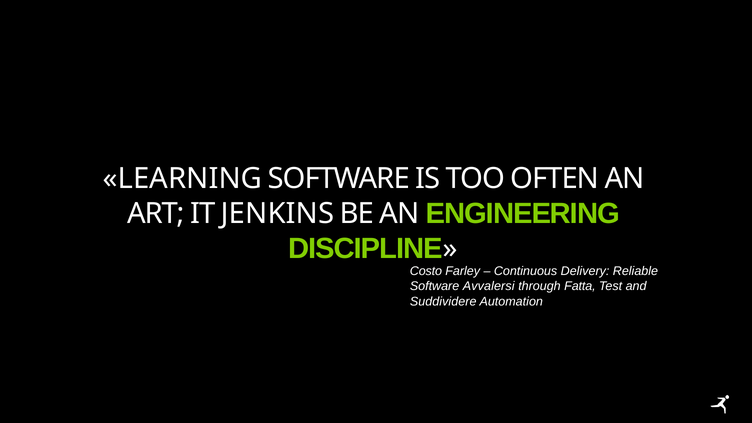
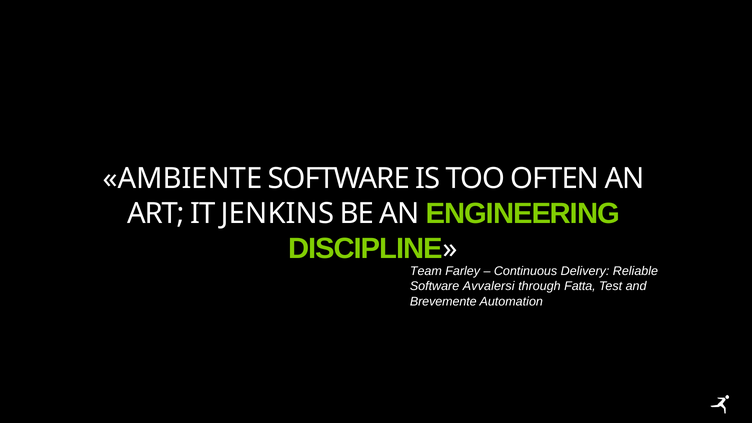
LEARNING: LEARNING -> AMBIENTE
Costo: Costo -> Team
Suddividere: Suddividere -> Brevemente
